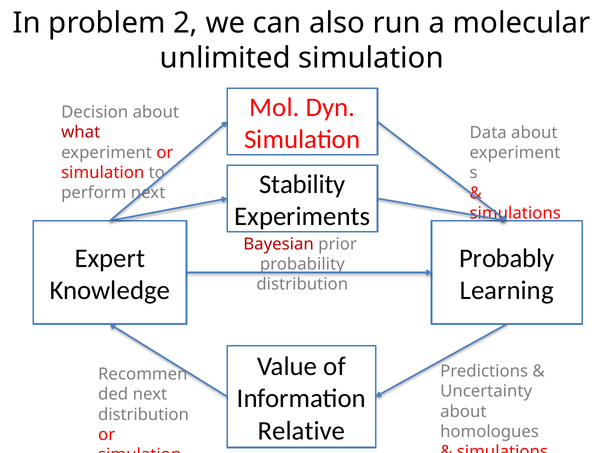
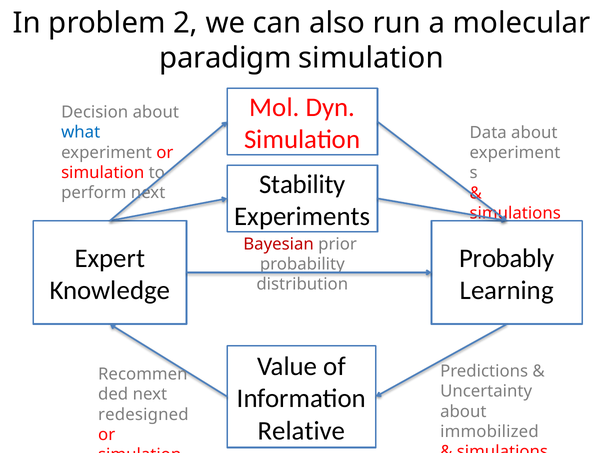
unlimited: unlimited -> paradigm
what colour: red -> blue
distribution at (144, 415): distribution -> redesigned
homologues: homologues -> immobilized
